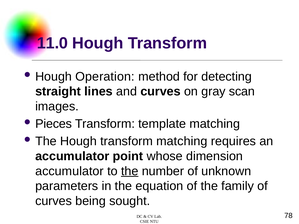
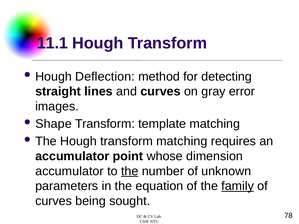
11.0: 11.0 -> 11.1
Operation: Operation -> Deflection
scan: scan -> error
Pieces: Pieces -> Shape
family underline: none -> present
